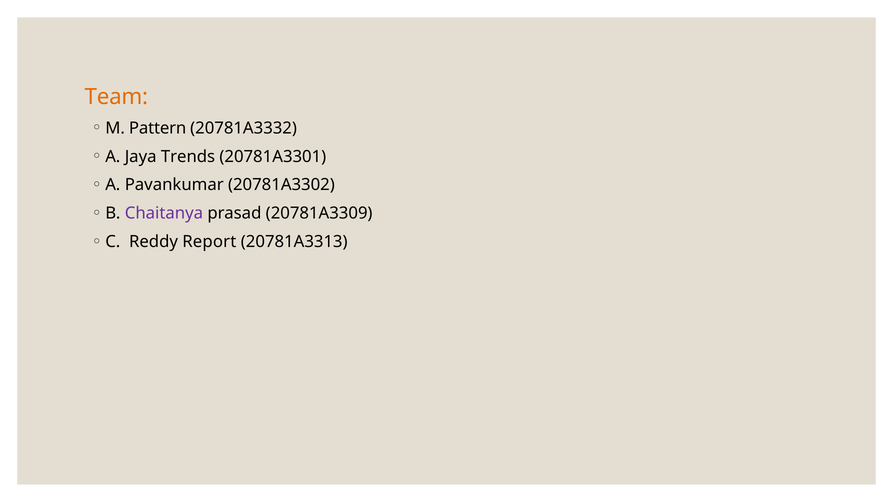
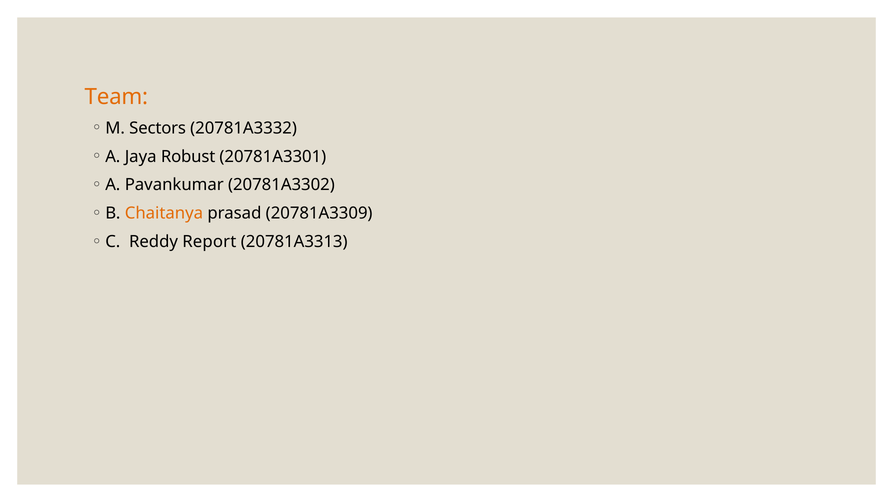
Pattern: Pattern -> Sectors
Trends: Trends -> Robust
Chaitanya colour: purple -> orange
